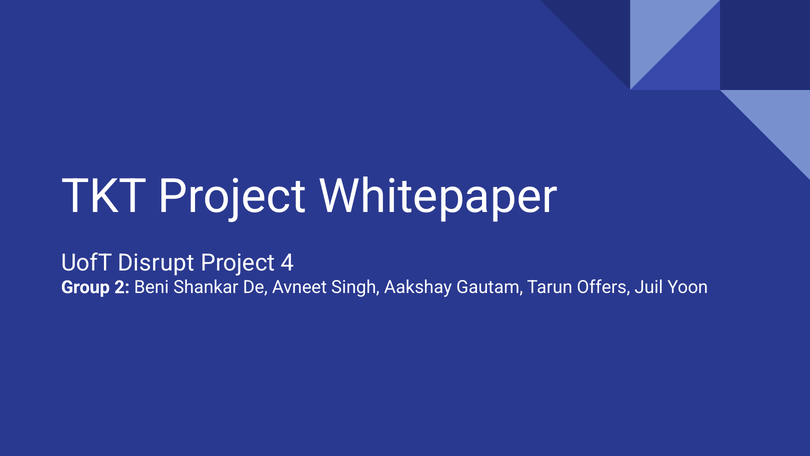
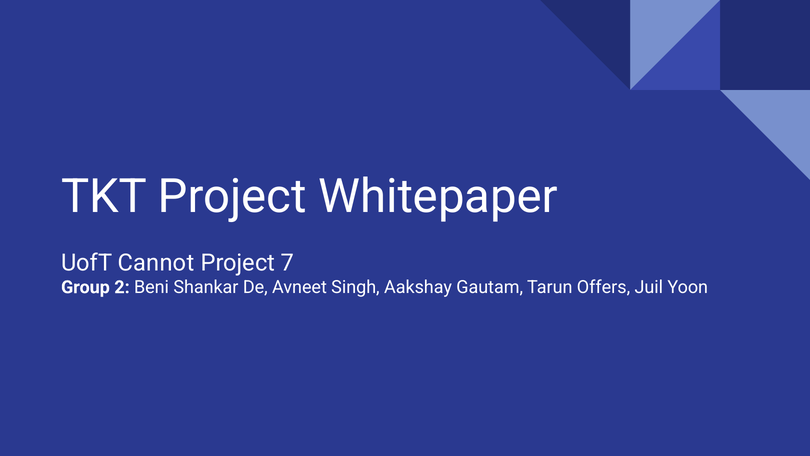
Disrupt: Disrupt -> Cannot
4: 4 -> 7
